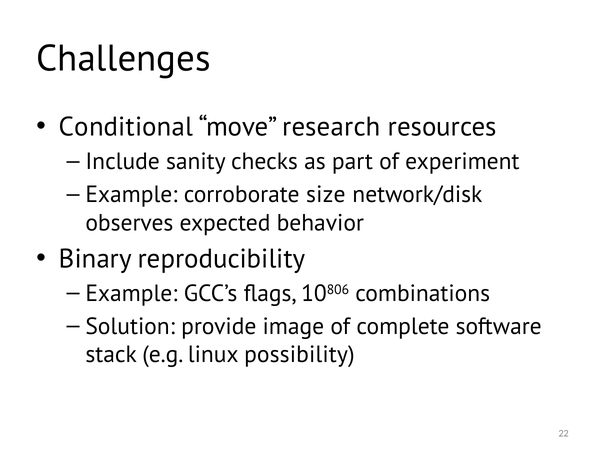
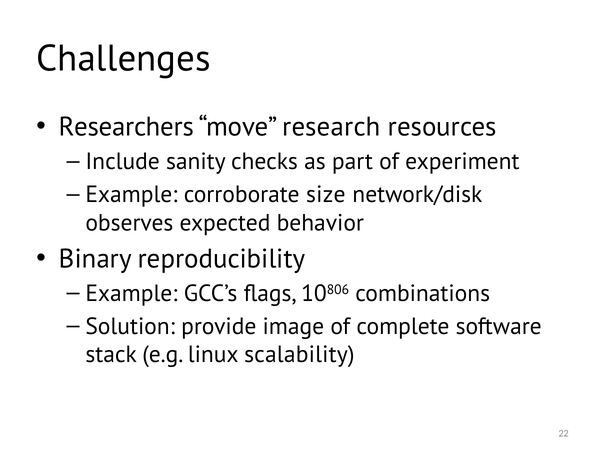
Conditional: Conditional -> Researchers
possibility: possibility -> scalability
